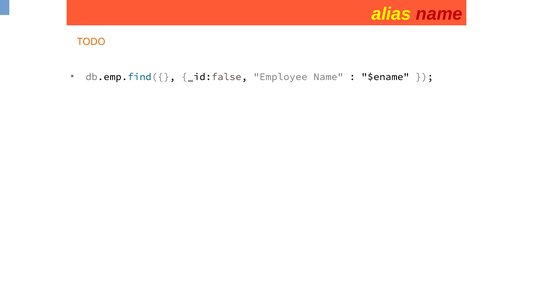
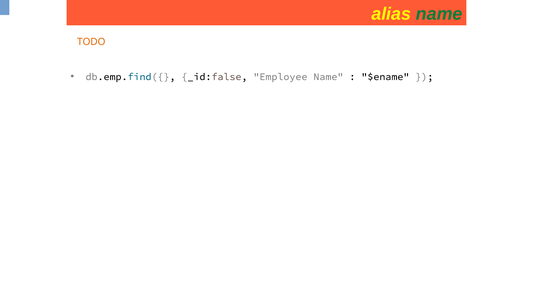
name at (439, 14) colour: red -> green
